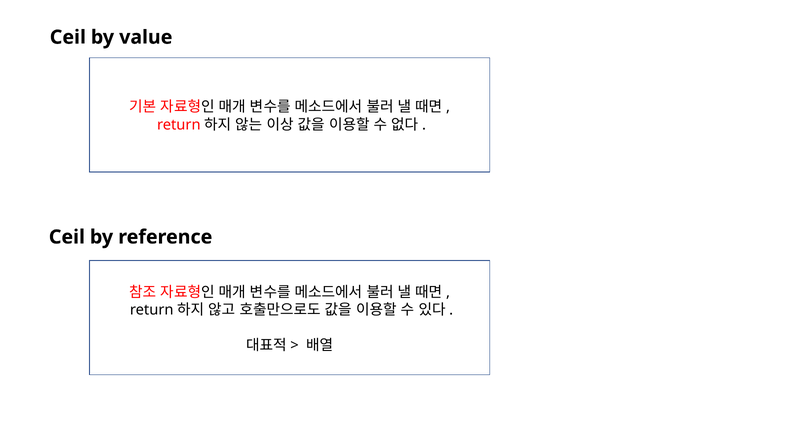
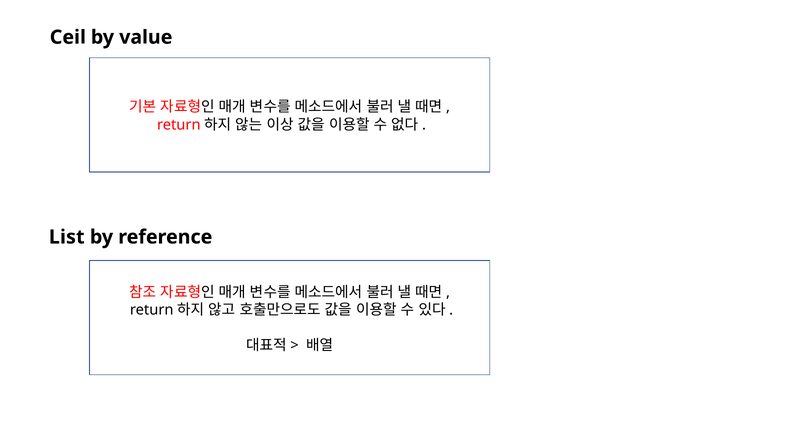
Ceil at (67, 237): Ceil -> List
